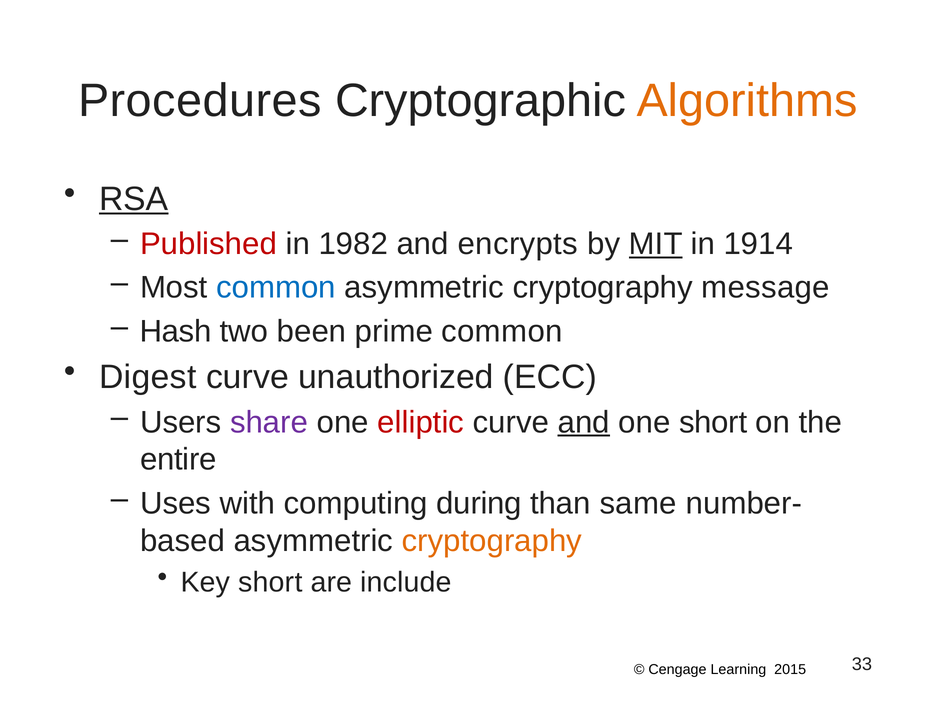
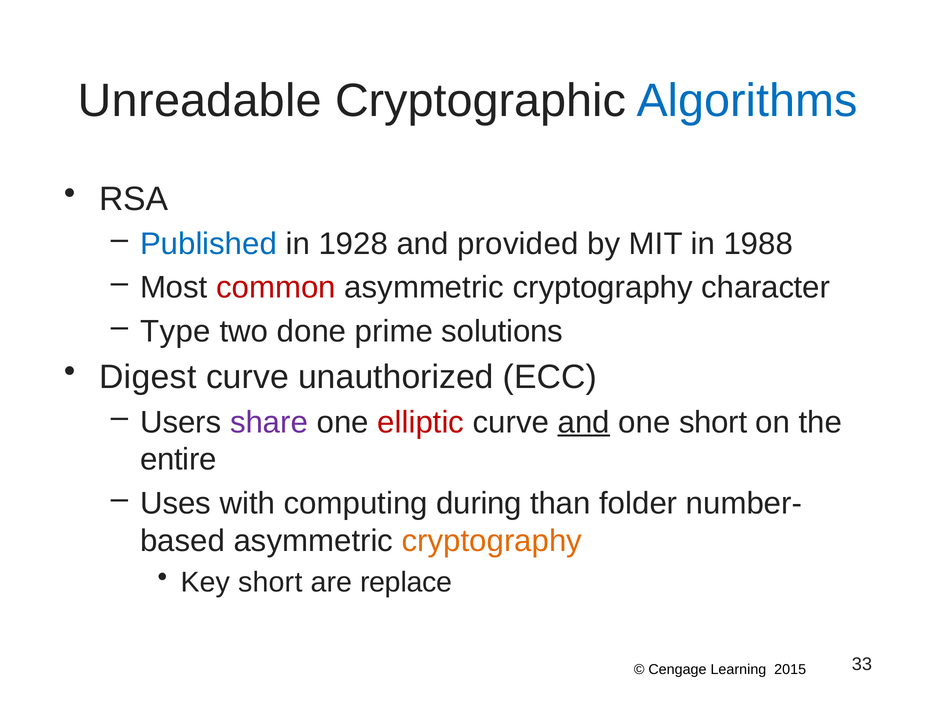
Procedures: Procedures -> Unreadable
Algorithms colour: orange -> blue
RSA underline: present -> none
Published colour: red -> blue
1982: 1982 -> 1928
encrypts: encrypts -> provided
MIT underline: present -> none
1914: 1914 -> 1988
common at (276, 288) colour: blue -> red
message: message -> character
Hash: Hash -> Type
been: been -> done
prime common: common -> solutions
same: same -> folder
include: include -> replace
